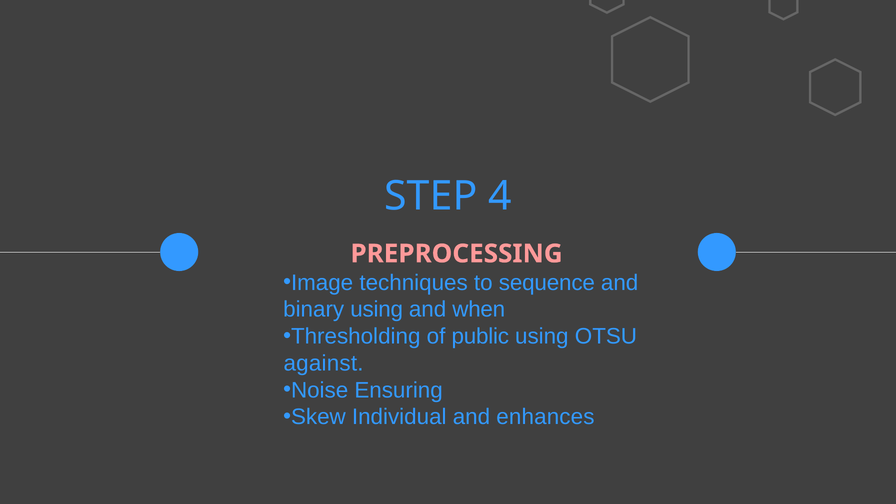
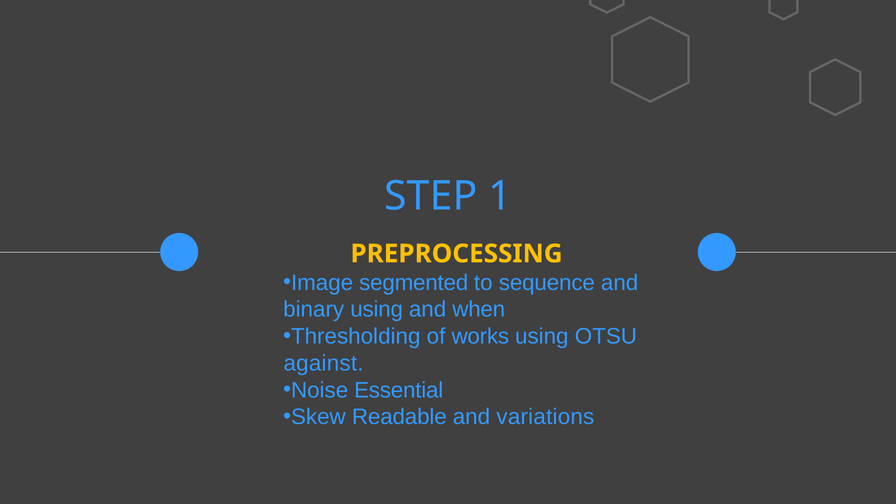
4: 4 -> 1
PREPROCESSING colour: pink -> yellow
techniques: techniques -> segmented
public: public -> works
Ensuring: Ensuring -> Essential
Individual: Individual -> Readable
enhances: enhances -> variations
